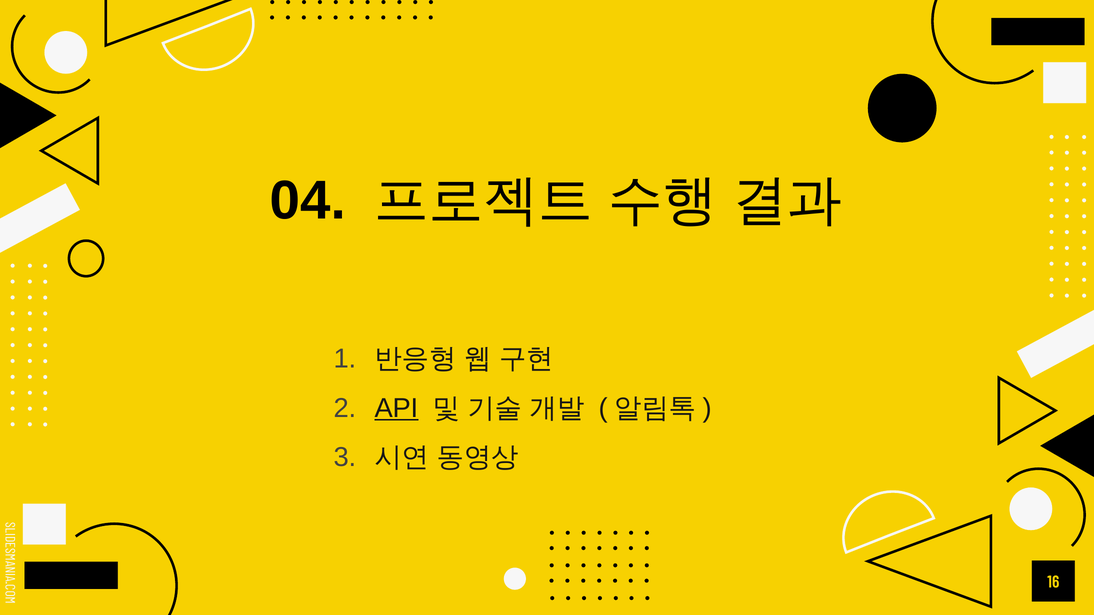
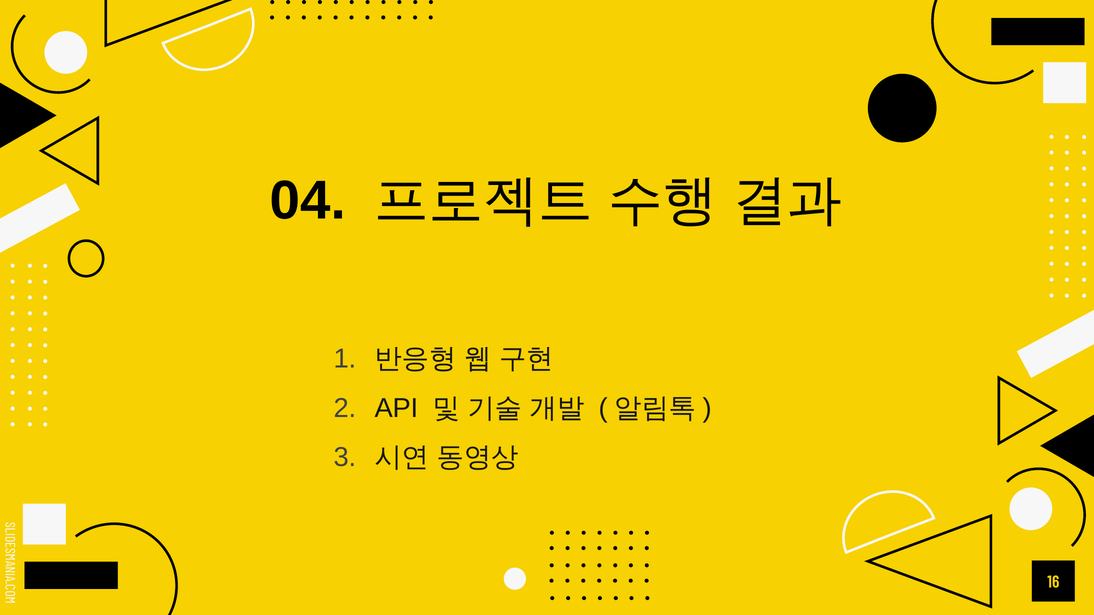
API underline: present -> none
